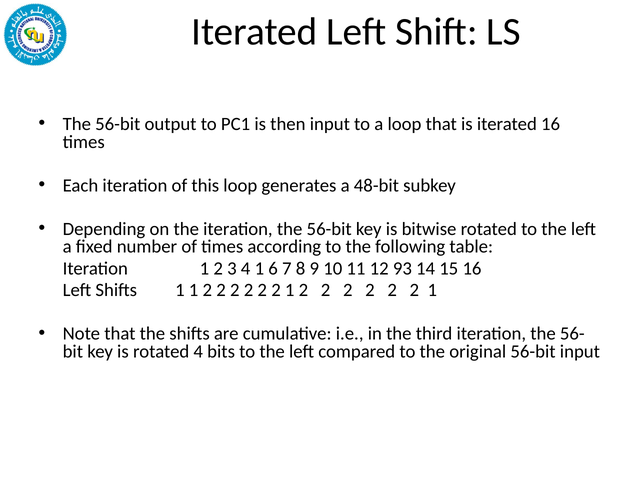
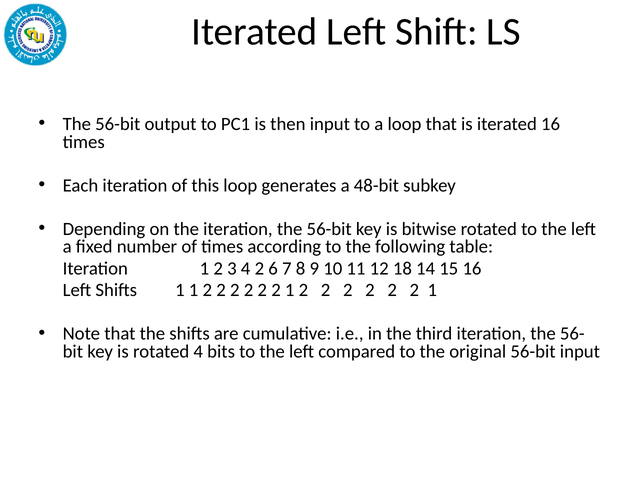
4 1: 1 -> 2
93: 93 -> 18
